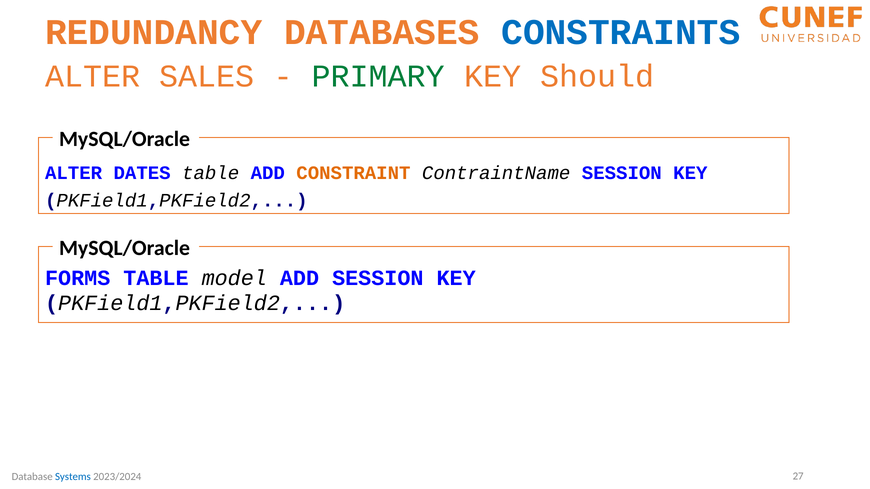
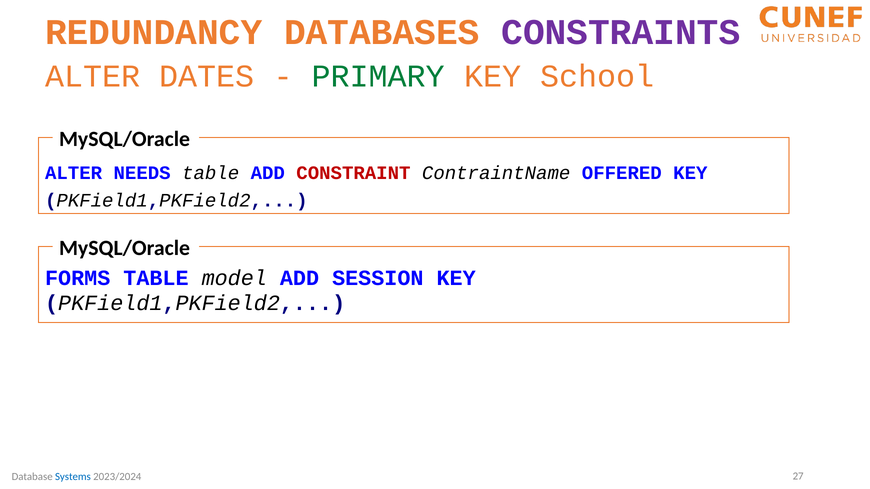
CONSTRAINTS colour: blue -> purple
SALES: SALES -> DATES
Should: Should -> School
DATES: DATES -> NEEDS
CONSTRAINT colour: orange -> red
ContraintName SESSION: SESSION -> OFFERED
